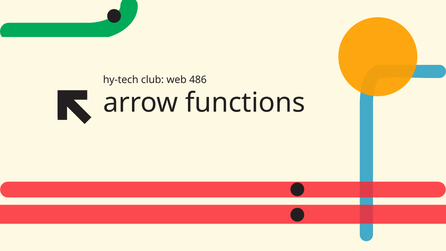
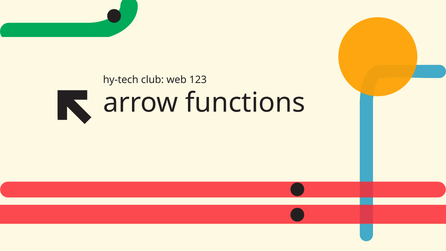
486: 486 -> 123
